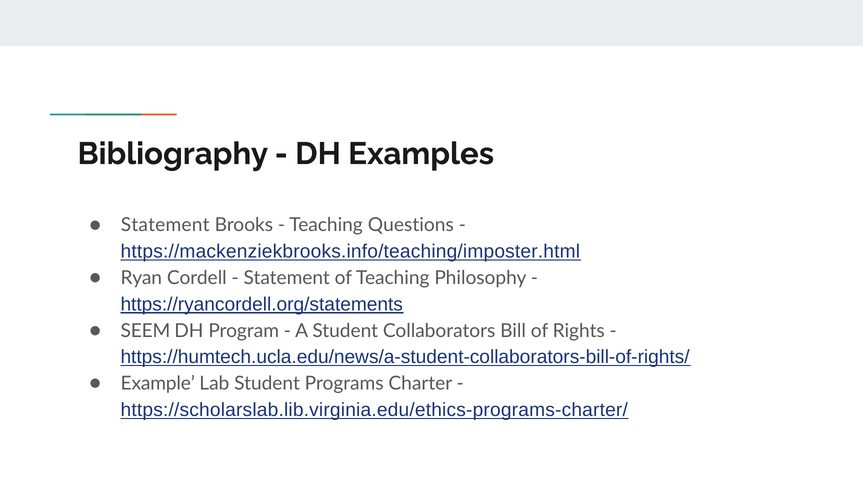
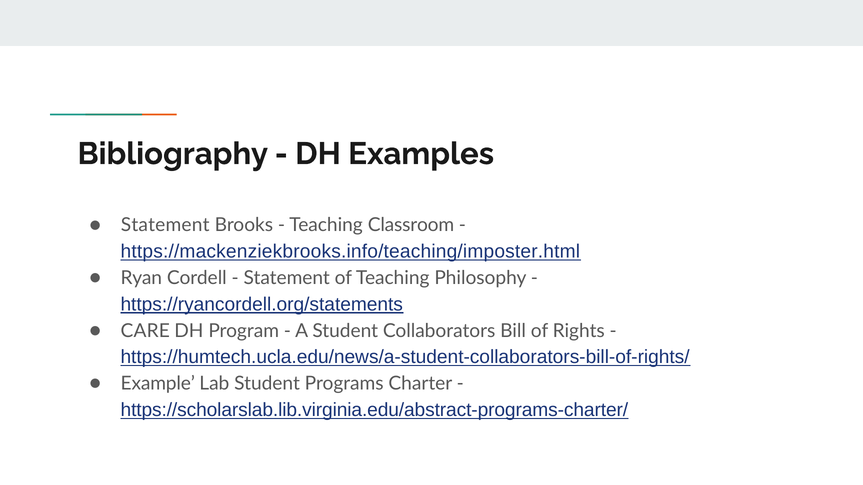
Questions: Questions -> Classroom
SEEM: SEEM -> CARE
https://scholarslab.lib.virginia.edu/ethics-programs-charter/: https://scholarslab.lib.virginia.edu/ethics-programs-charter/ -> https://scholarslab.lib.virginia.edu/abstract-programs-charter/
